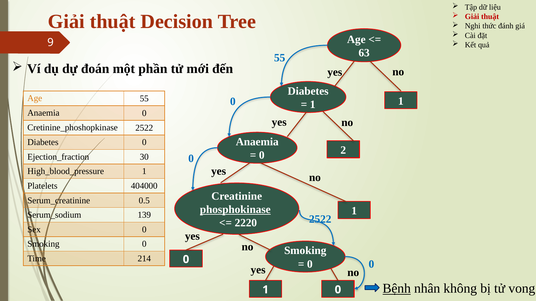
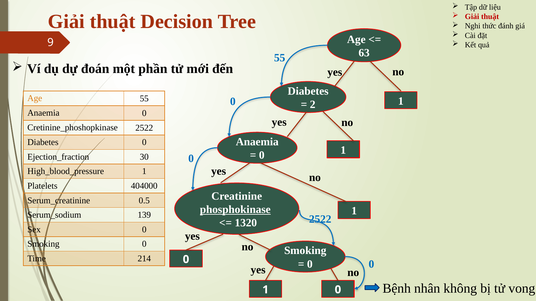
1 at (313, 105): 1 -> 2
2 at (343, 150): 2 -> 1
2220: 2220 -> 1320
Bệnh underline: present -> none
